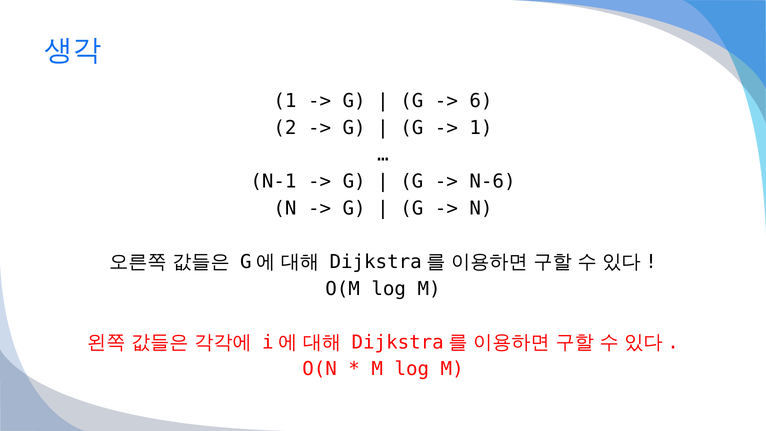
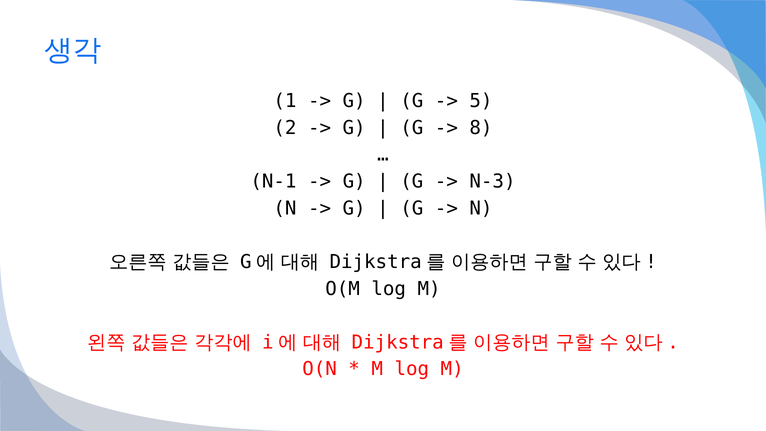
6: 6 -> 5
1 at (481, 128): 1 -> 8
N-6: N-6 -> N-3
